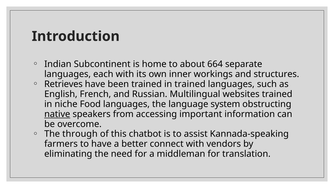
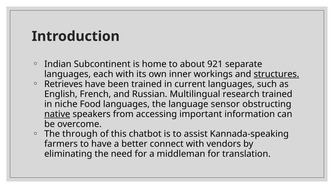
664: 664 -> 921
structures underline: none -> present
in trained: trained -> current
websites: websites -> research
system: system -> sensor
